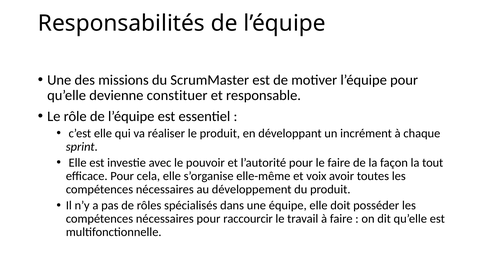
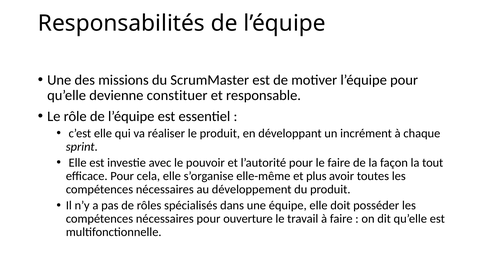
voix: voix -> plus
raccourcir: raccourcir -> ouverture
